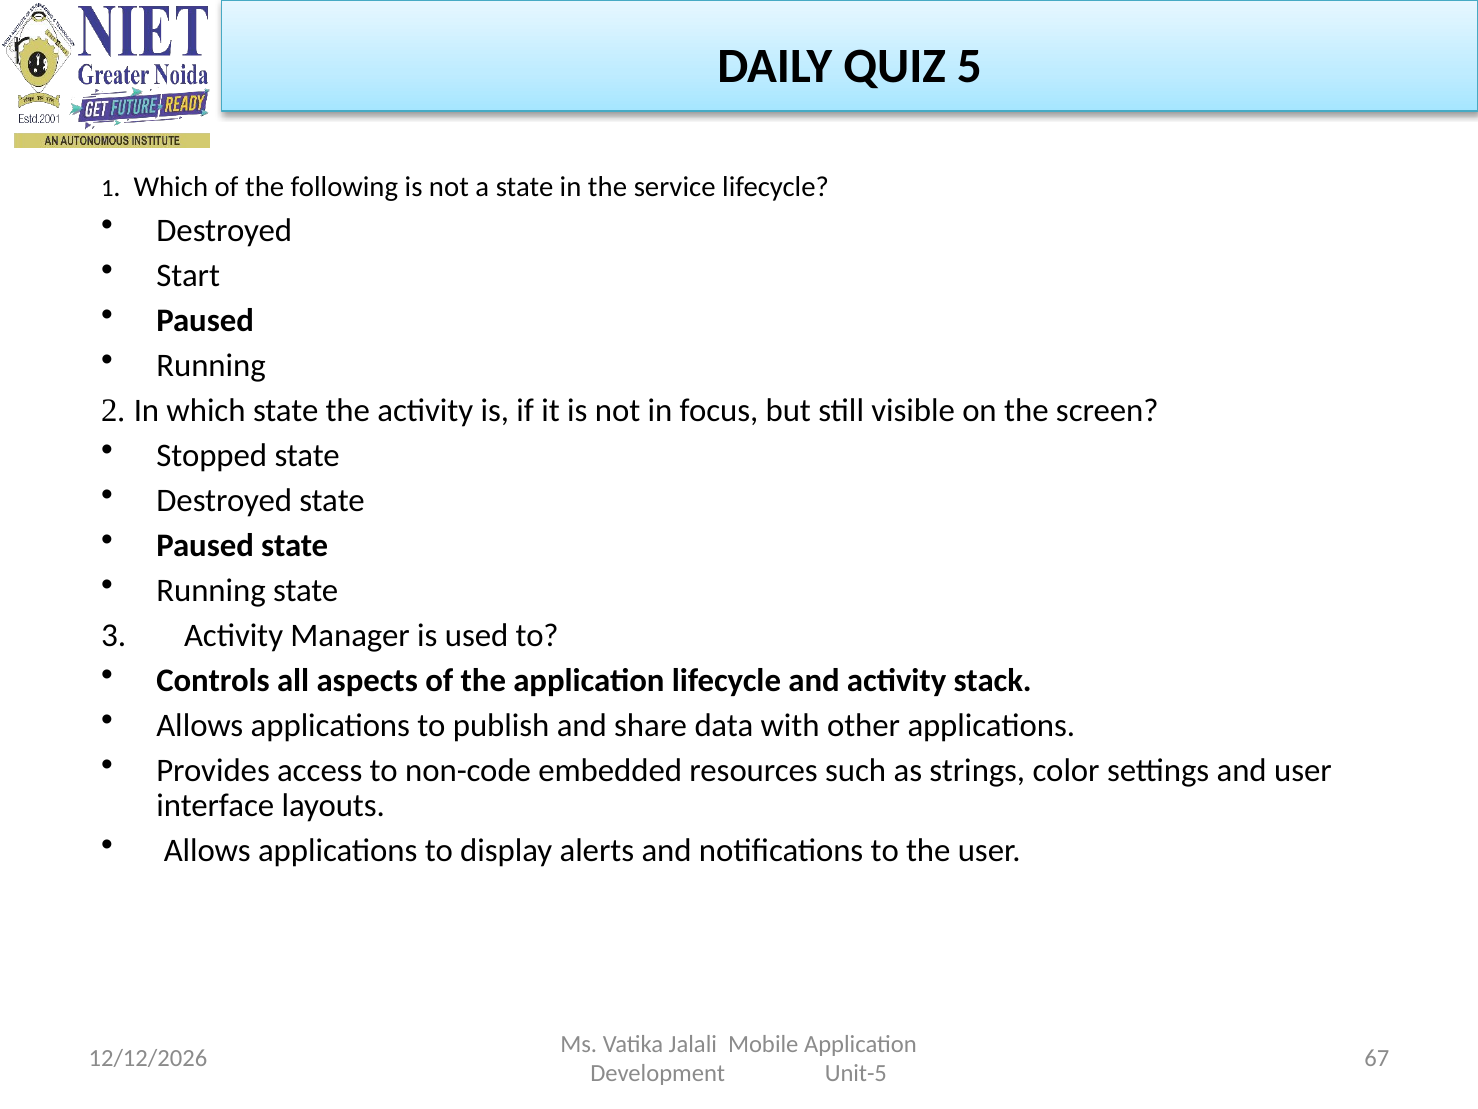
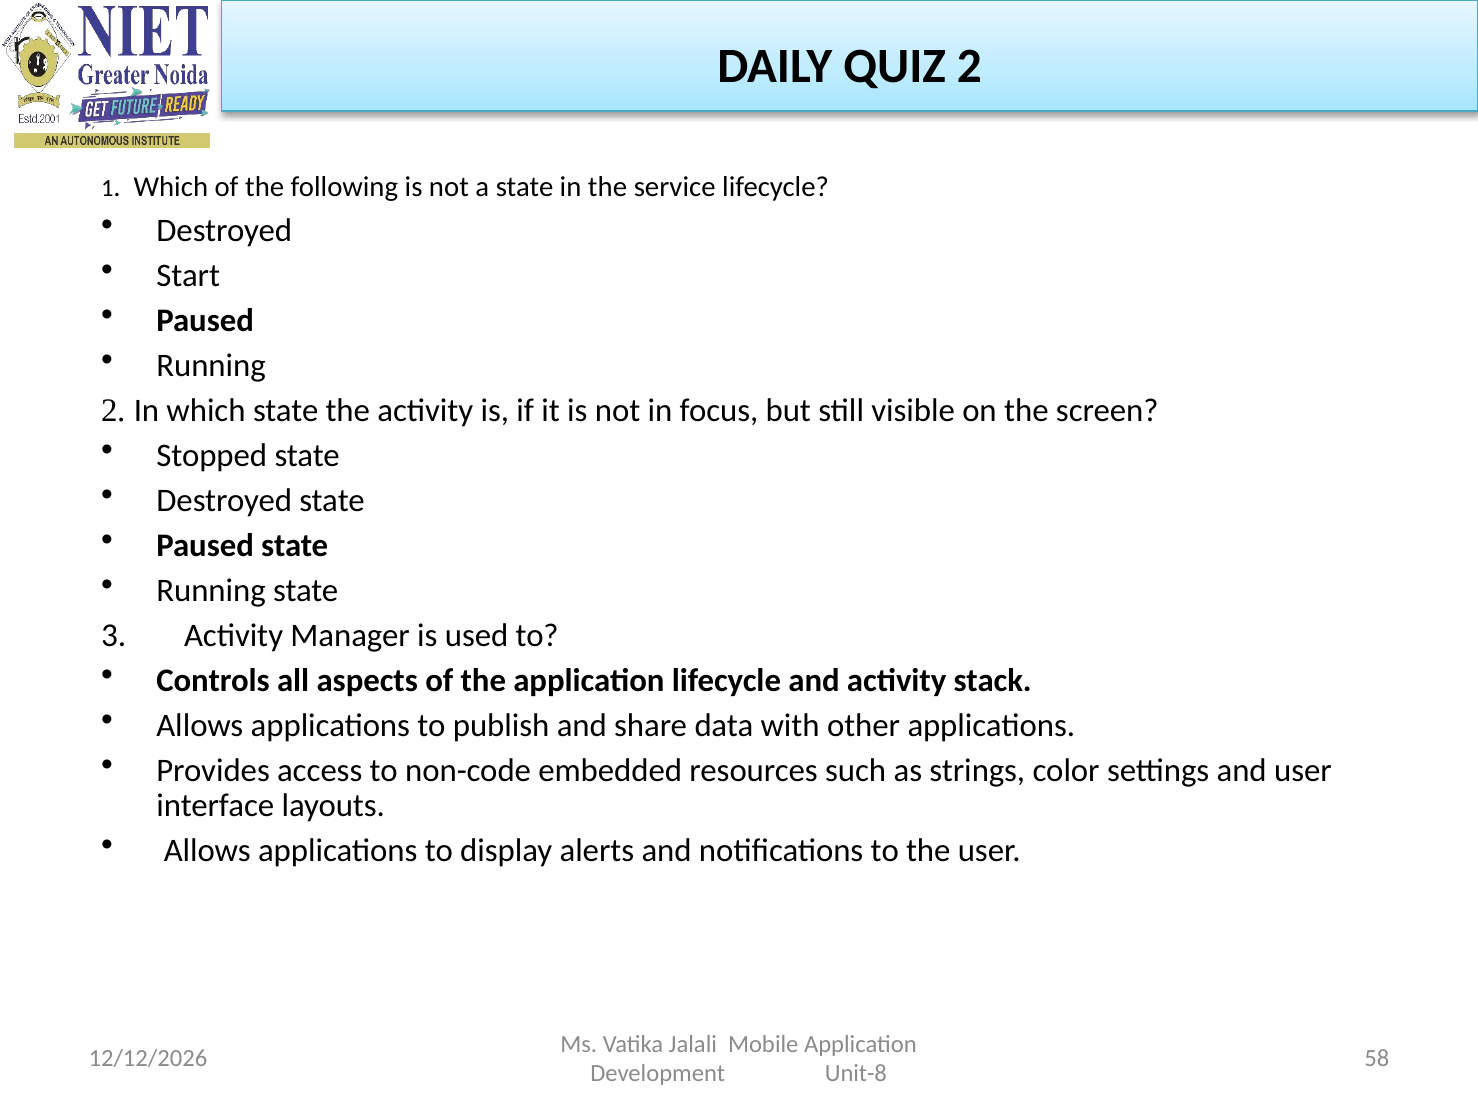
QUIZ 5: 5 -> 2
67: 67 -> 58
Unit-5: Unit-5 -> Unit-8
